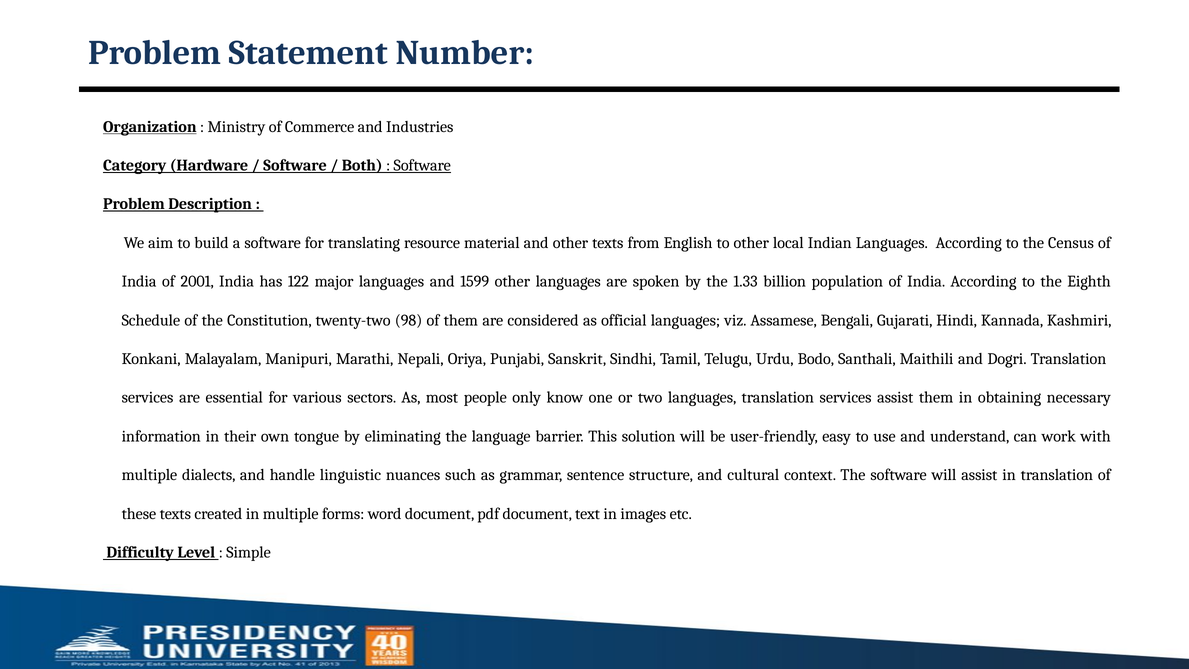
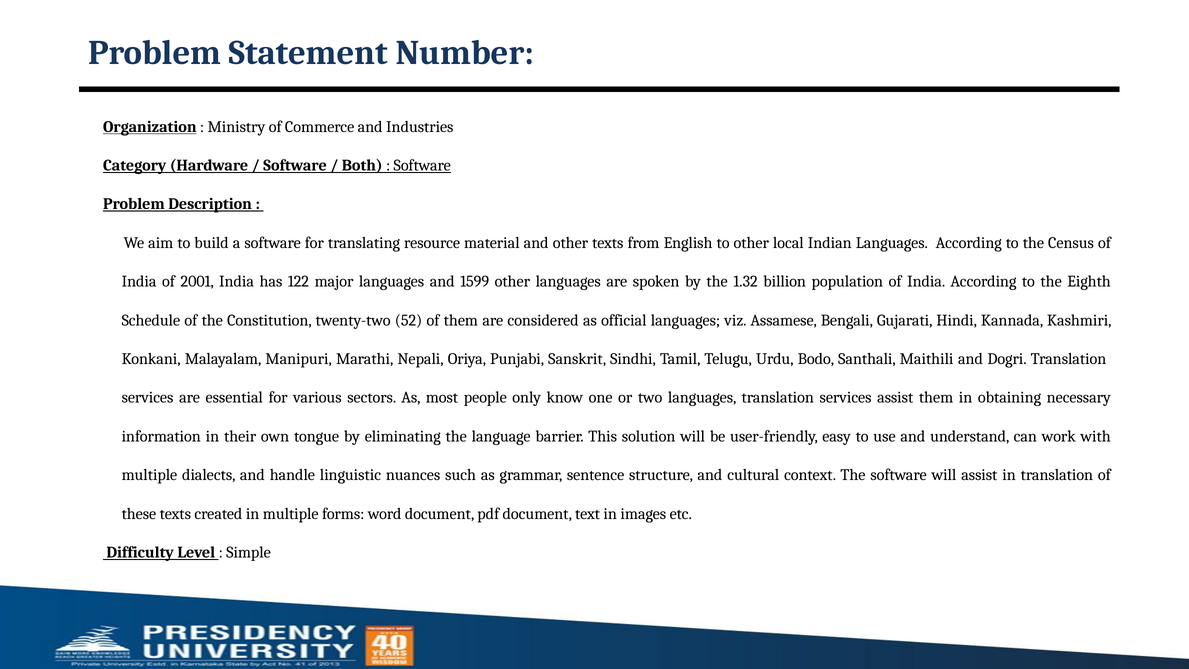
1.33: 1.33 -> 1.32
98: 98 -> 52
